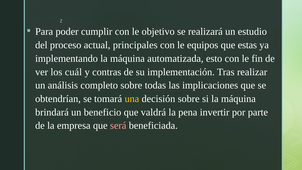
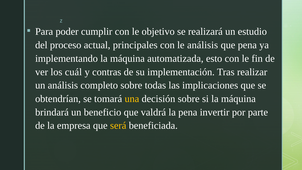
le equipos: equipos -> análisis
que estas: estas -> pena
será colour: pink -> yellow
